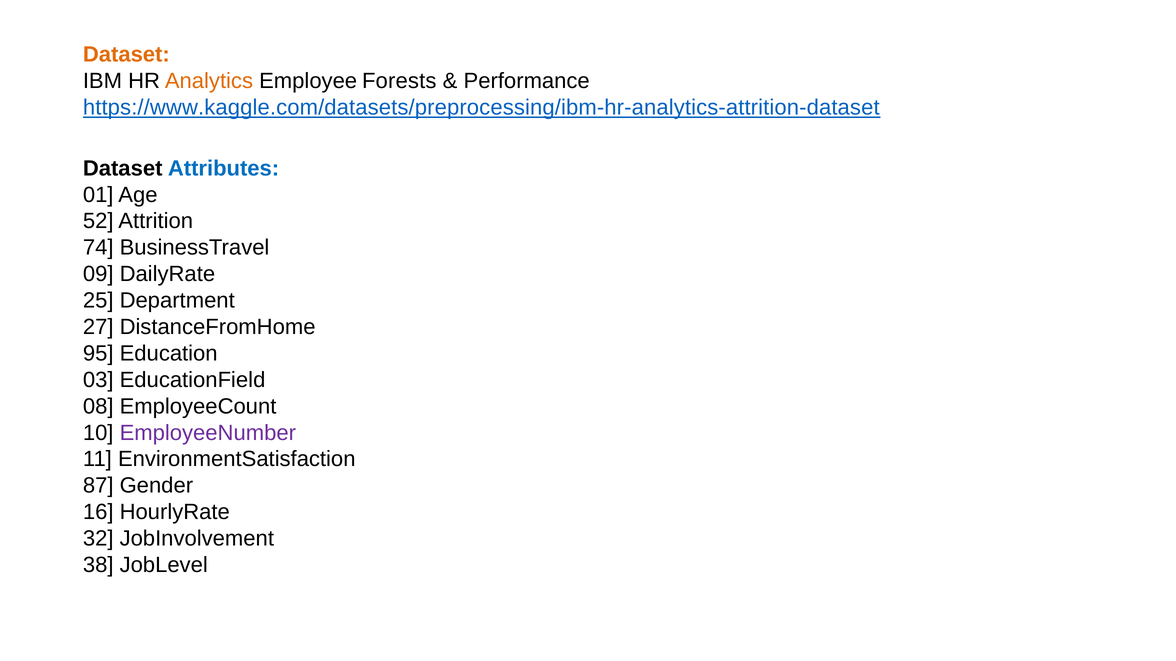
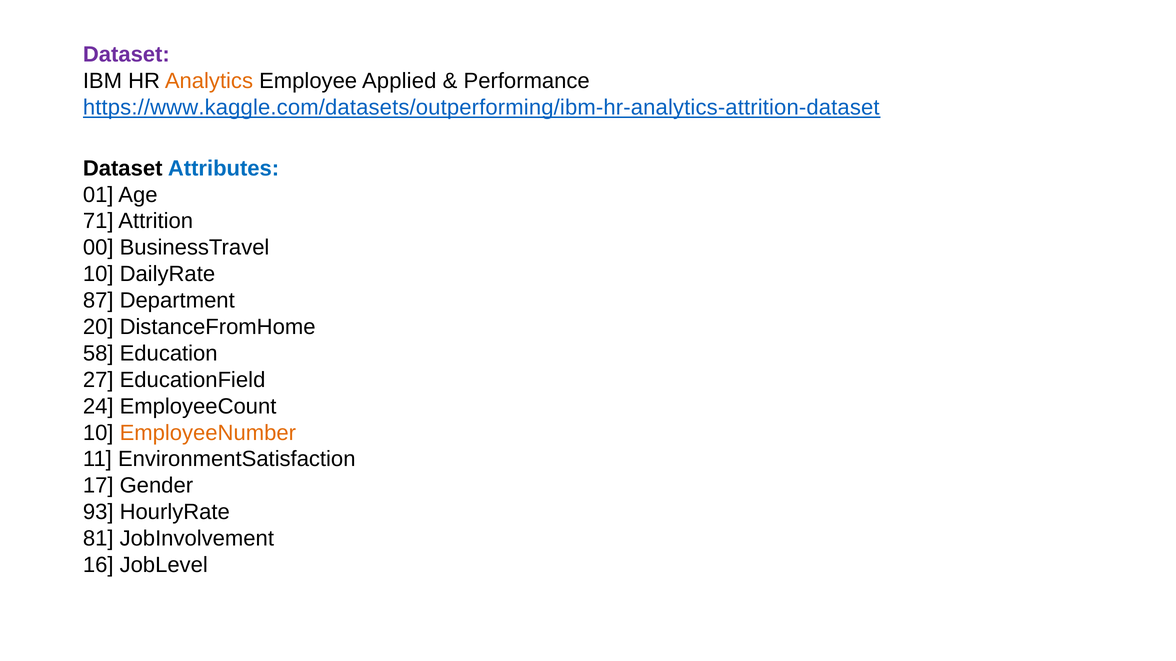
Dataset at (126, 55) colour: orange -> purple
Forests: Forests -> Applied
https://www.kaggle.com/datasets/preprocessing/ibm-hr-analytics-attrition-dataset: https://www.kaggle.com/datasets/preprocessing/ibm-hr-analytics-attrition-dataset -> https://www.kaggle.com/datasets/outperforming/ibm-hr-analytics-attrition-dataset
52: 52 -> 71
74: 74 -> 00
09 at (98, 274): 09 -> 10
25: 25 -> 87
27: 27 -> 20
95: 95 -> 58
03: 03 -> 27
08: 08 -> 24
EmployeeNumber colour: purple -> orange
87: 87 -> 17
16: 16 -> 93
32: 32 -> 81
38: 38 -> 16
